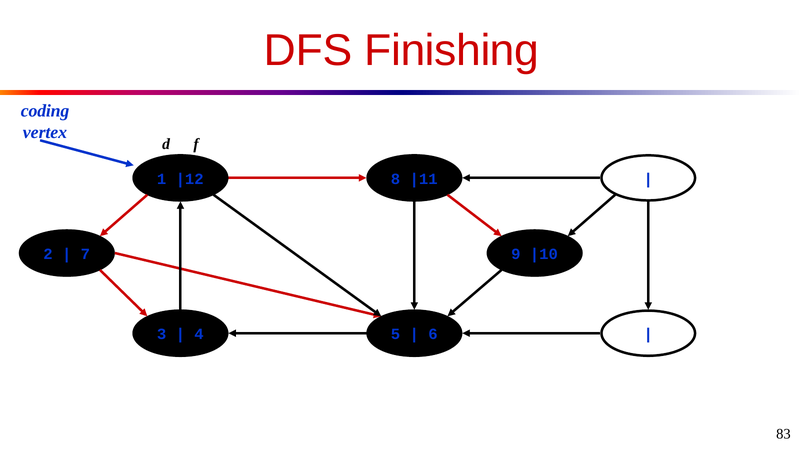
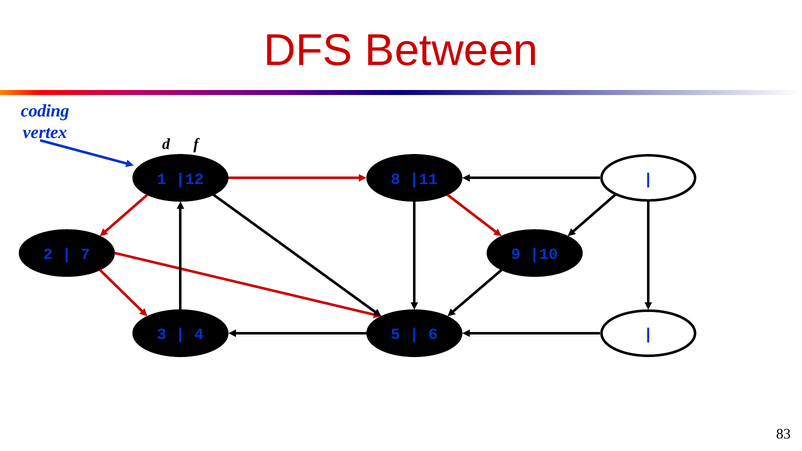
Finishing: Finishing -> Between
